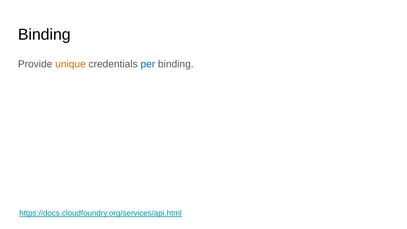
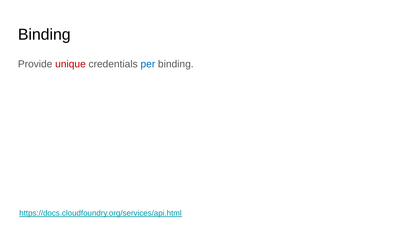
unique colour: orange -> red
